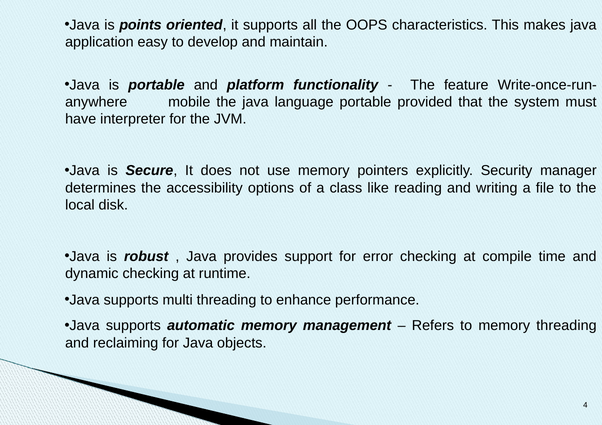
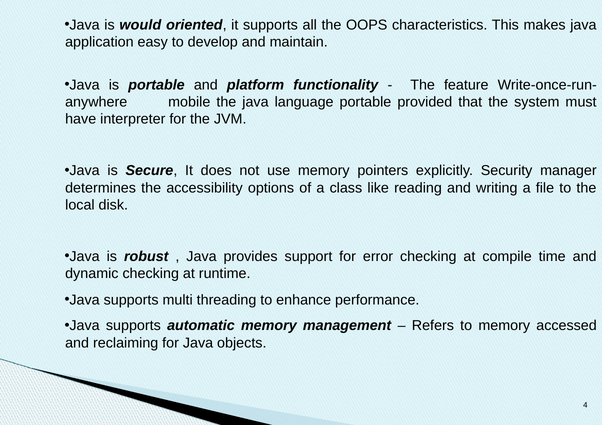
points: points -> would
memory threading: threading -> accessed
